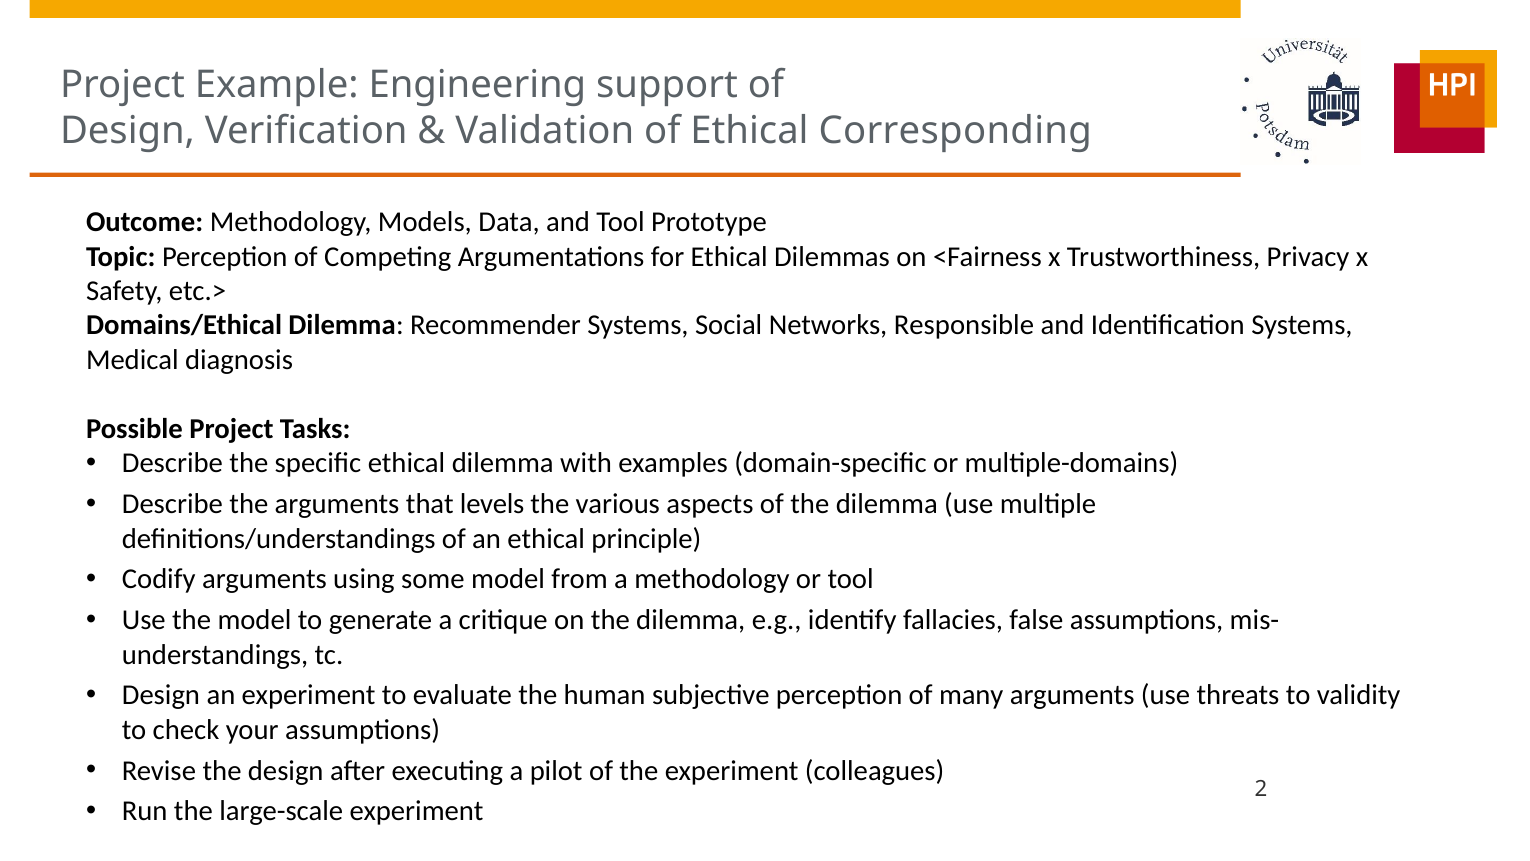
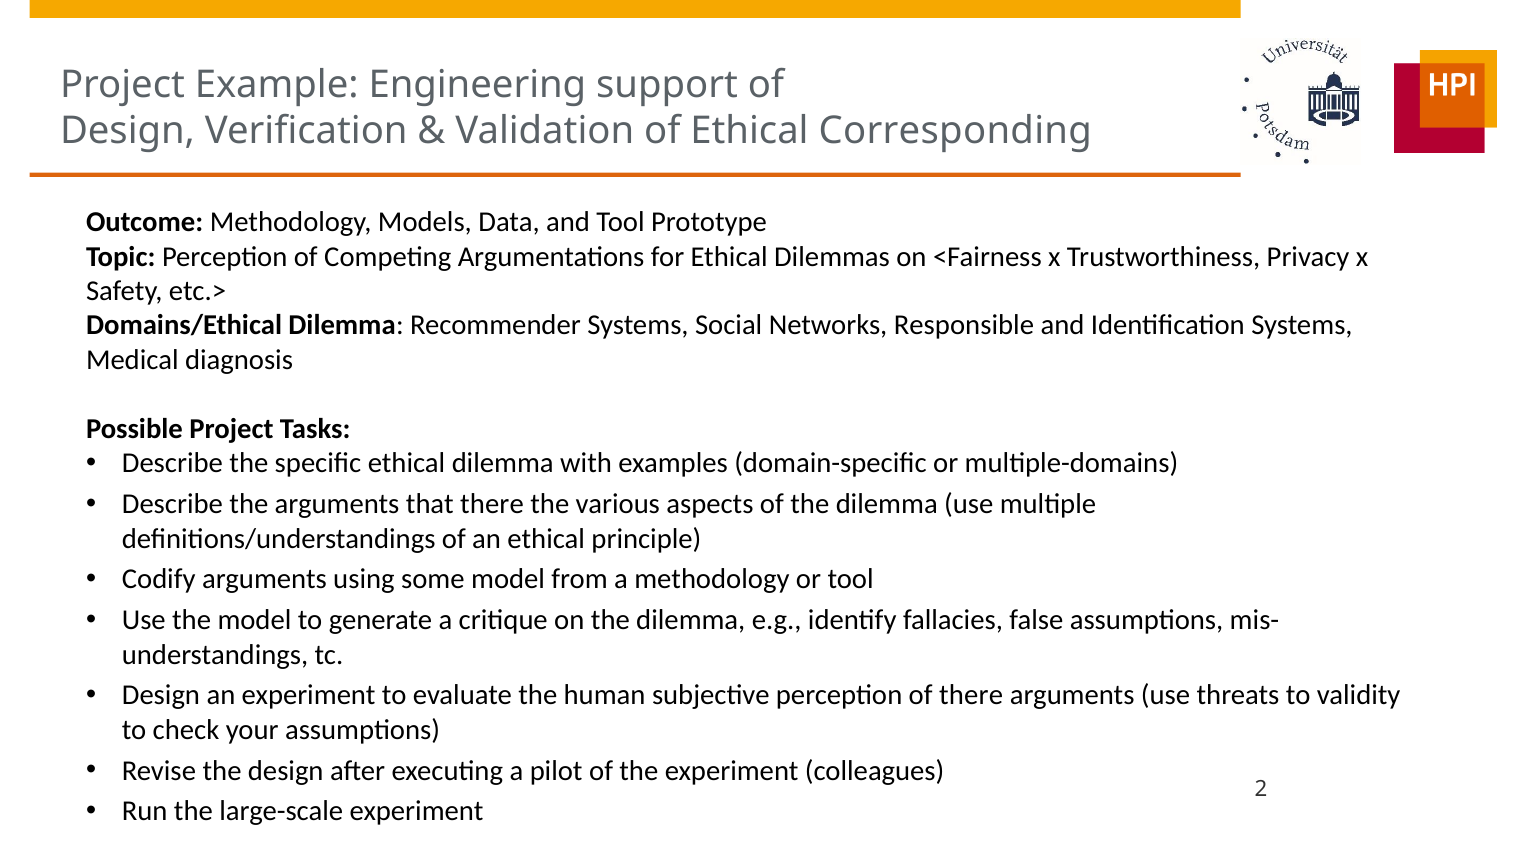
that levels: levels -> there
of many: many -> there
